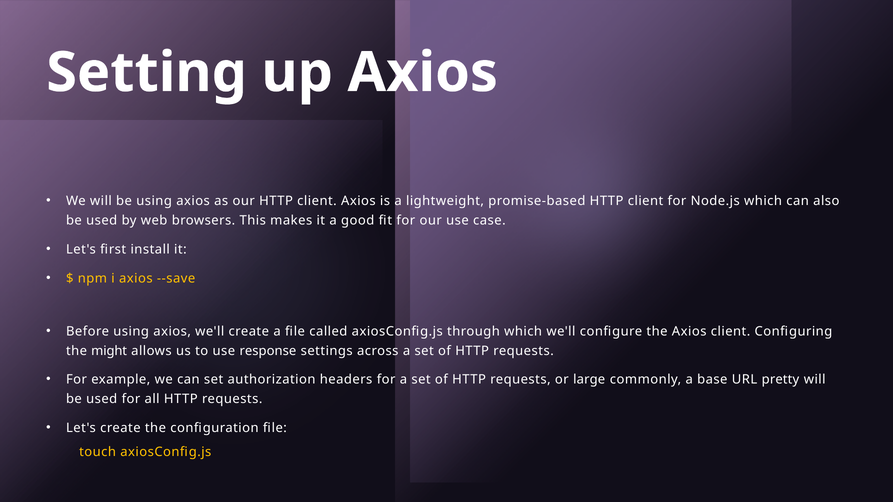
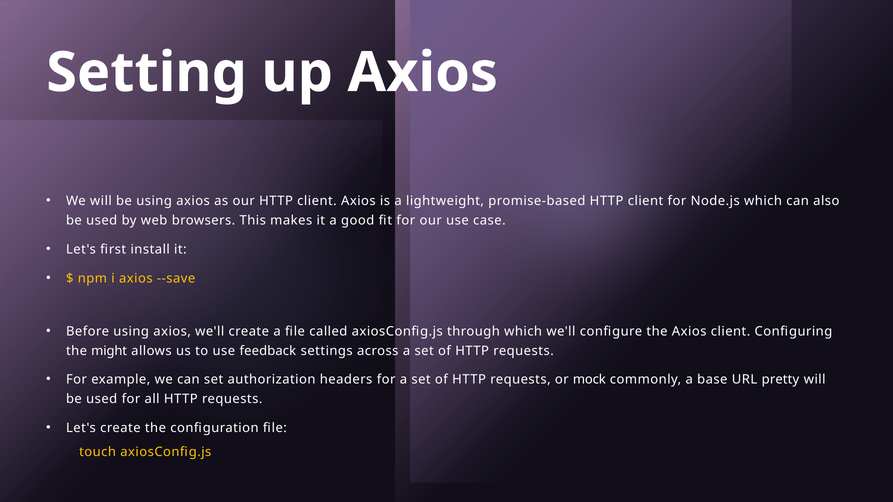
response: response -> feedback
large: large -> mock
